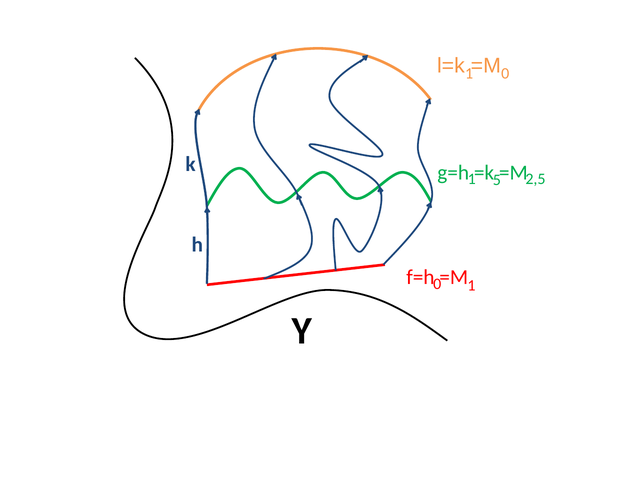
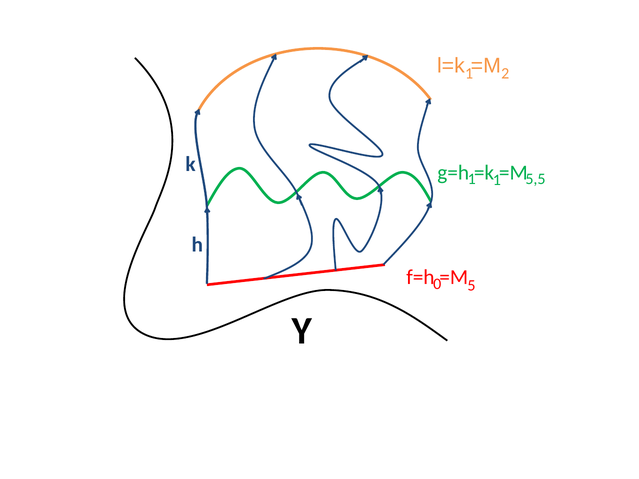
1 0: 0 -> 2
5 at (497, 180): 5 -> 1
2,5: 2,5 -> 5,5
0 1: 1 -> 5
